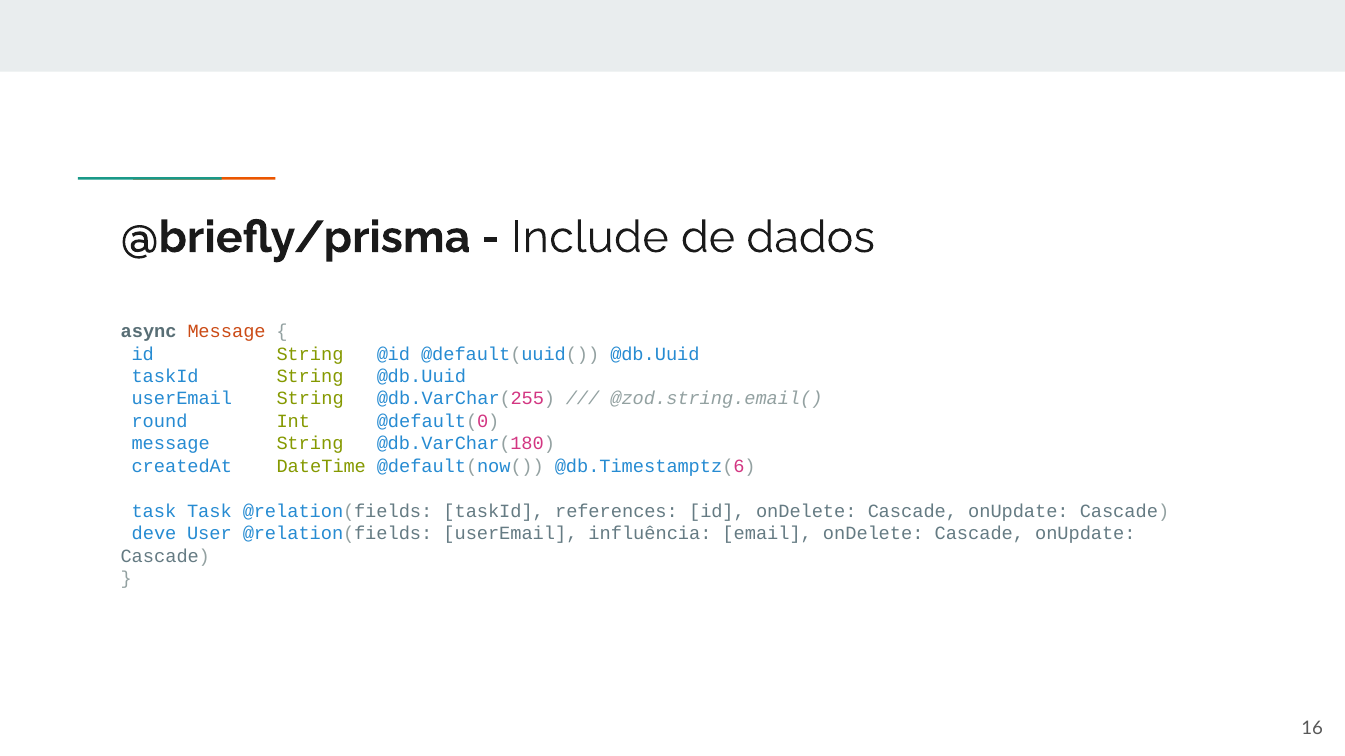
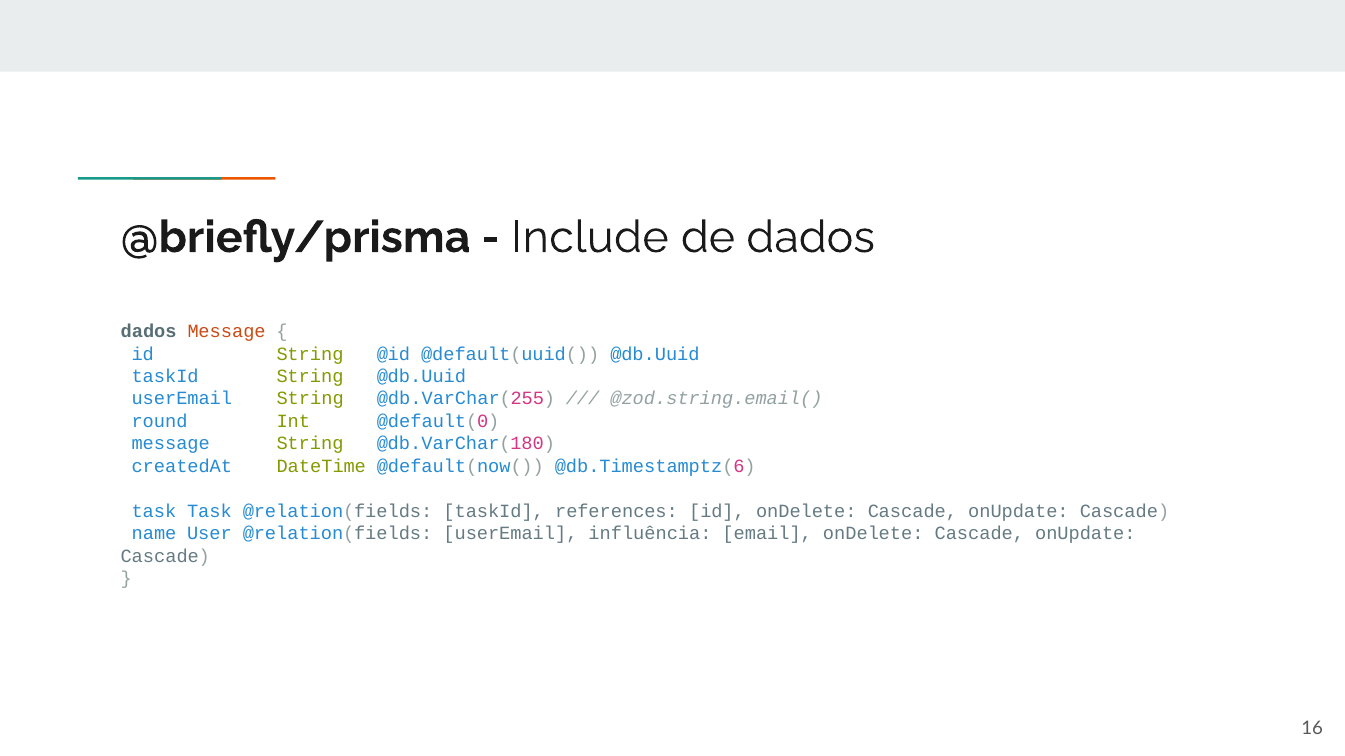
async at (149, 332): async -> dados
deve: deve -> name
